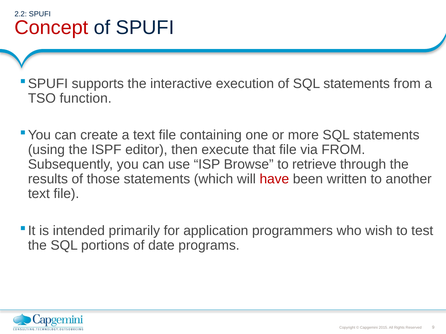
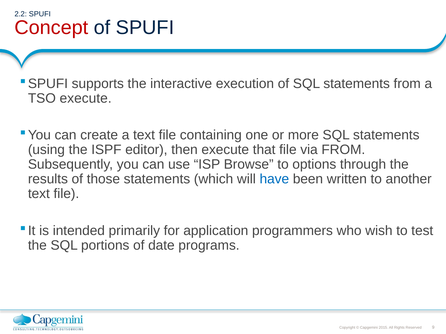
TSO function: function -> execute
retrieve: retrieve -> options
have colour: red -> blue
